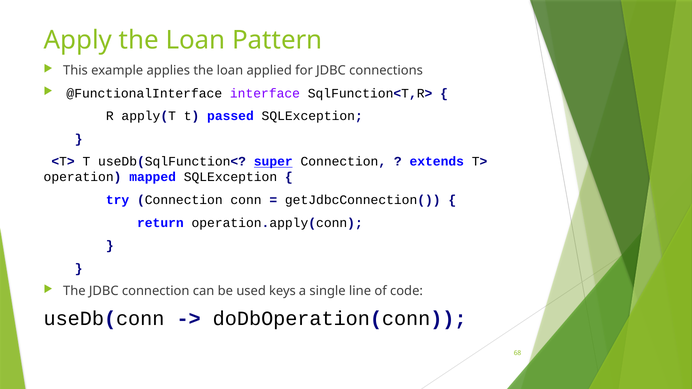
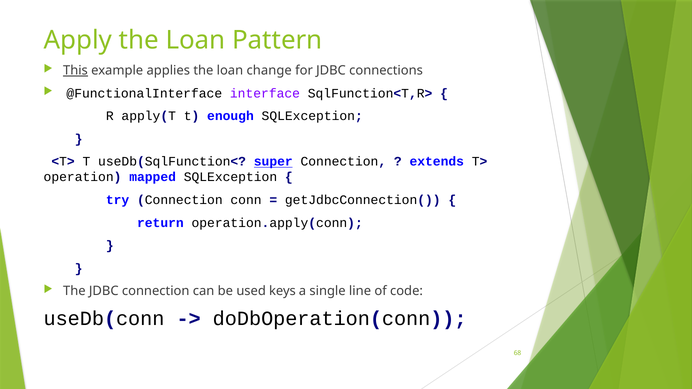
This underline: none -> present
applied: applied -> change
passed: passed -> enough
